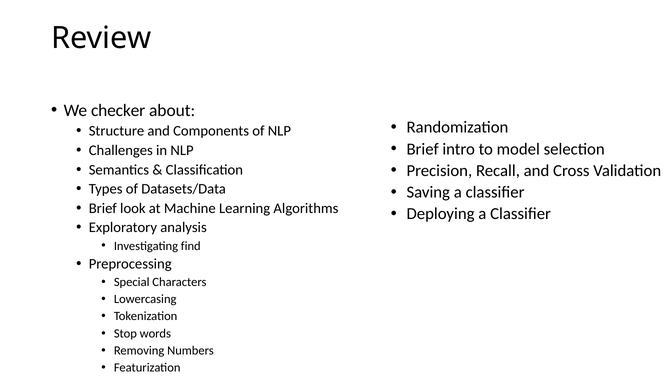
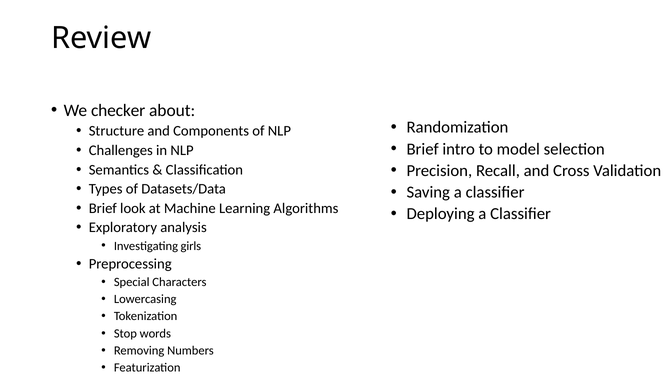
find: find -> girls
